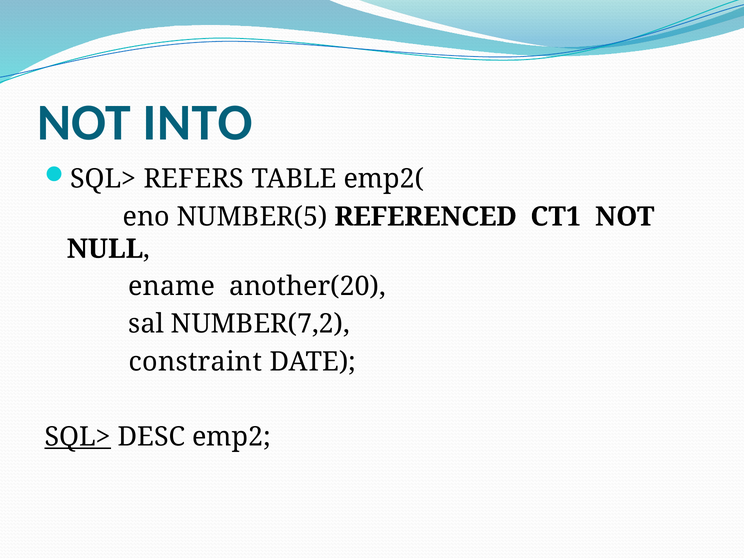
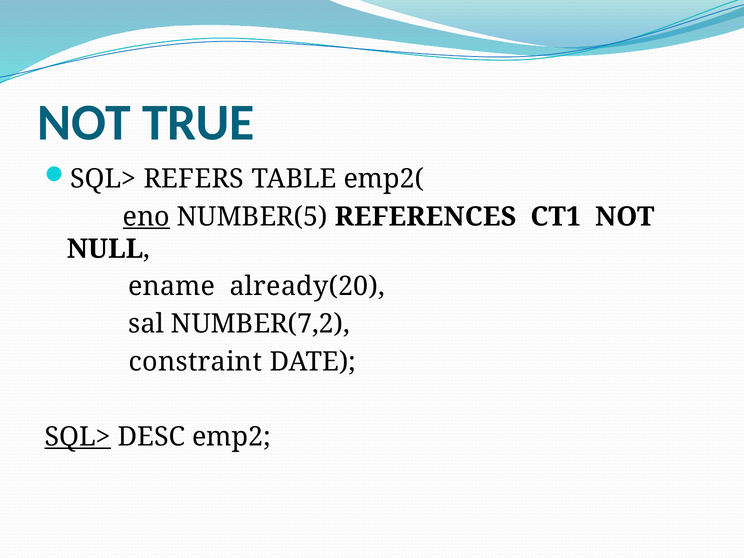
INTO: INTO -> TRUE
eno underline: none -> present
REFERENCED: REFERENCED -> REFERENCES
another(20: another(20 -> already(20
